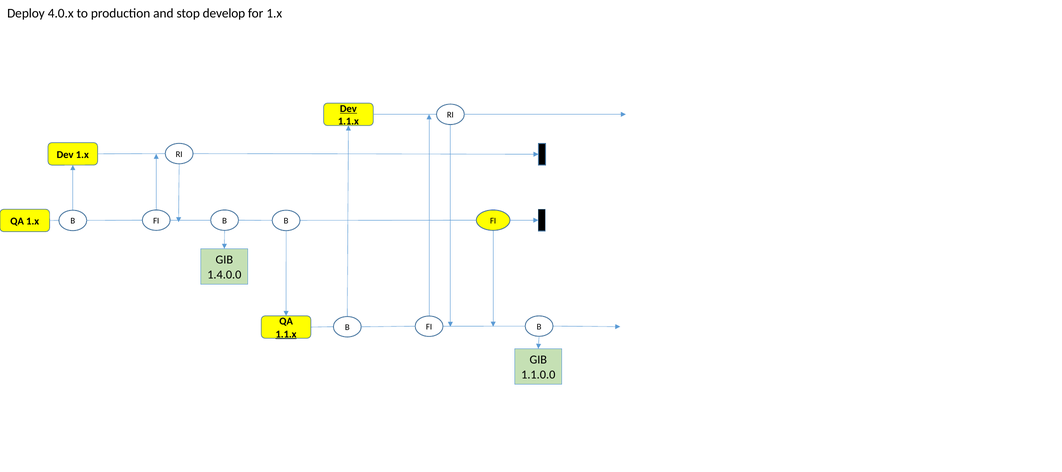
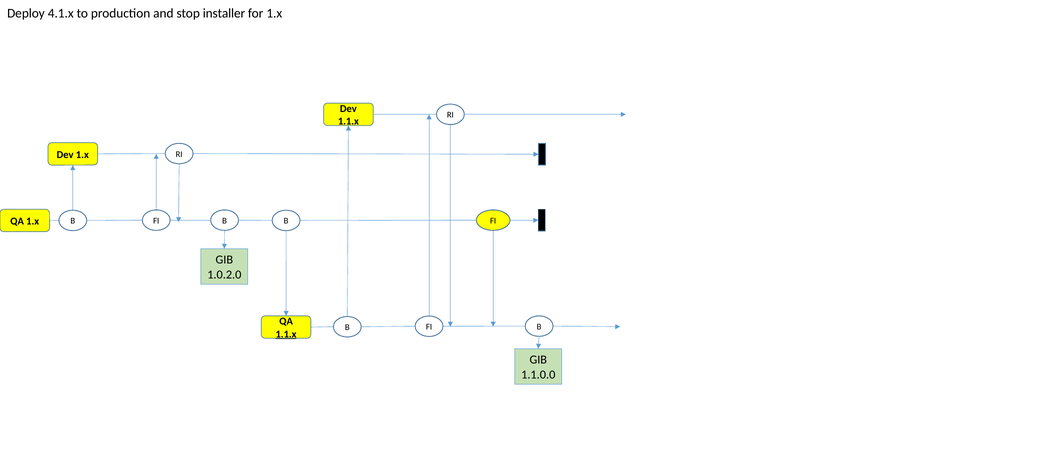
4.0.x: 4.0.x -> 4.1.x
develop: develop -> installer
Dev at (348, 109) underline: present -> none
1.4.0.0: 1.4.0.0 -> 1.0.2.0
